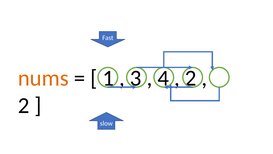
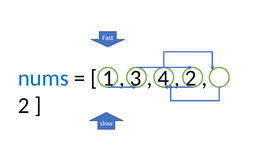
nums colour: orange -> blue
